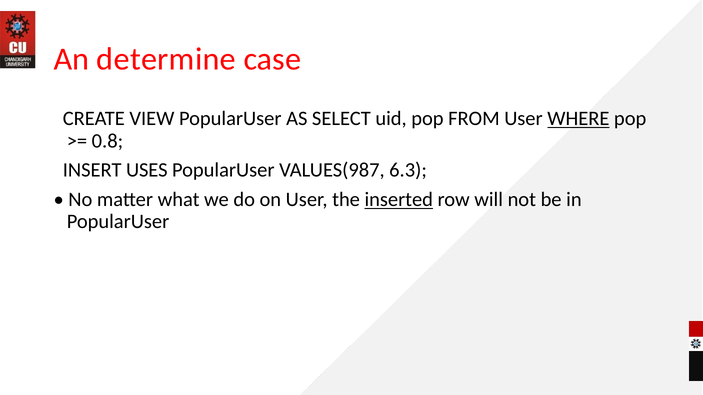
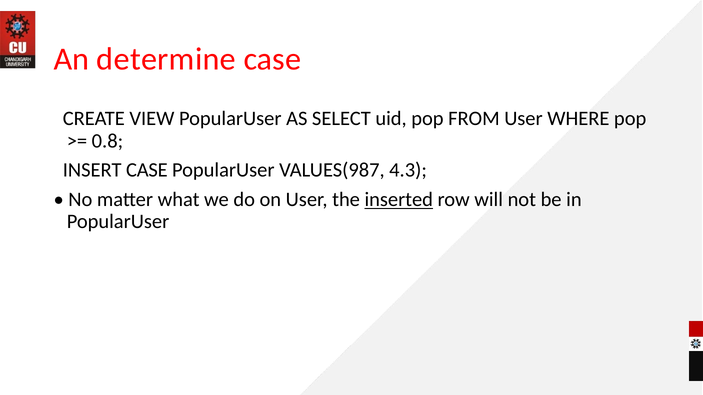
WHERE underline: present -> none
INSERT USES: USES -> CASE
6.3: 6.3 -> 4.3
